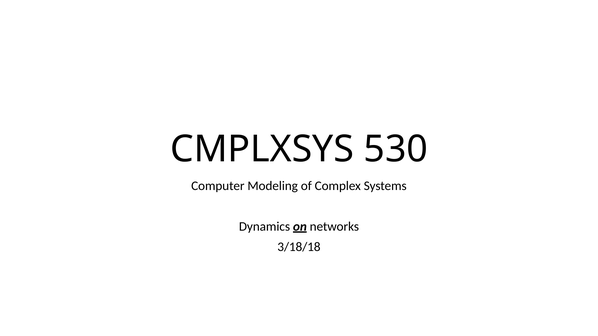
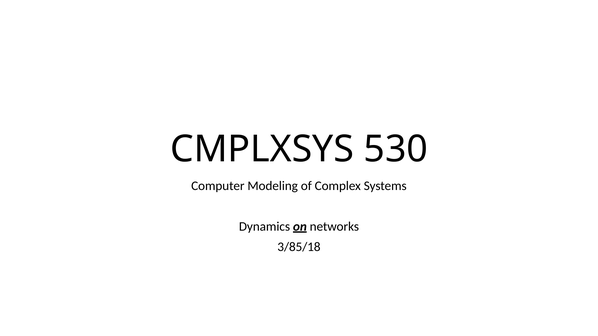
3/18/18: 3/18/18 -> 3/85/18
